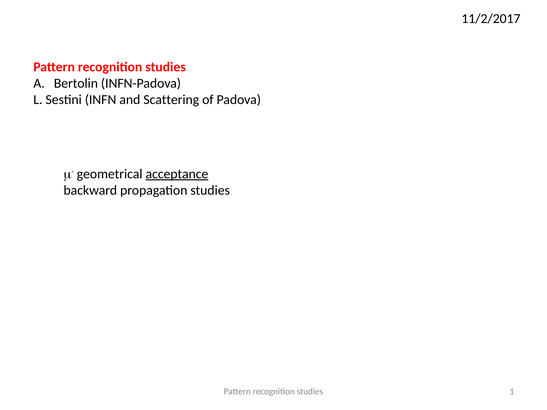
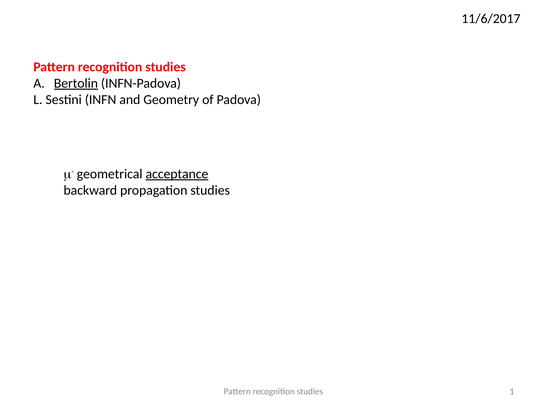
11/2/2017: 11/2/2017 -> 11/6/2017
Bertolin underline: none -> present
Scattering: Scattering -> Geometry
